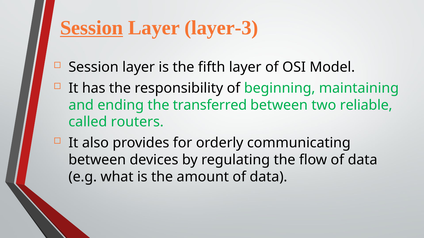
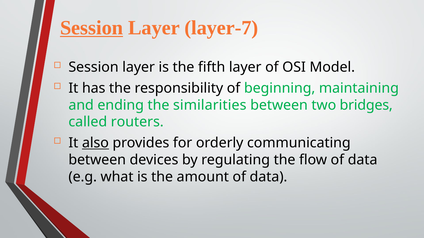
layer-3: layer-3 -> layer-7
transferred: transferred -> similarities
reliable: reliable -> bridges
also underline: none -> present
